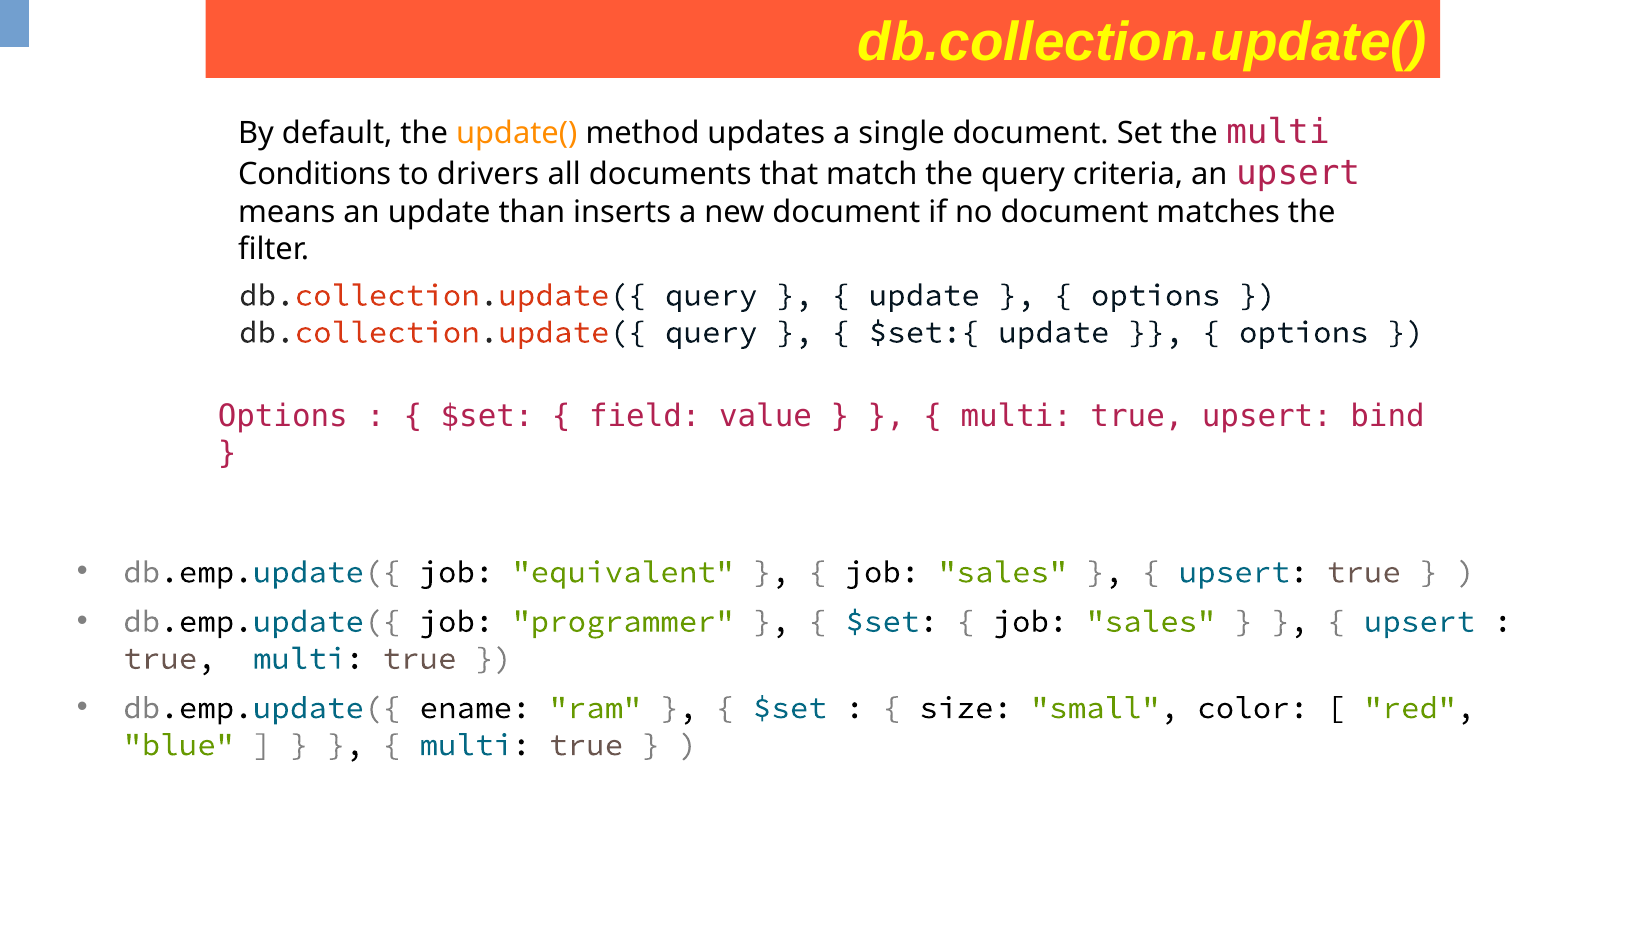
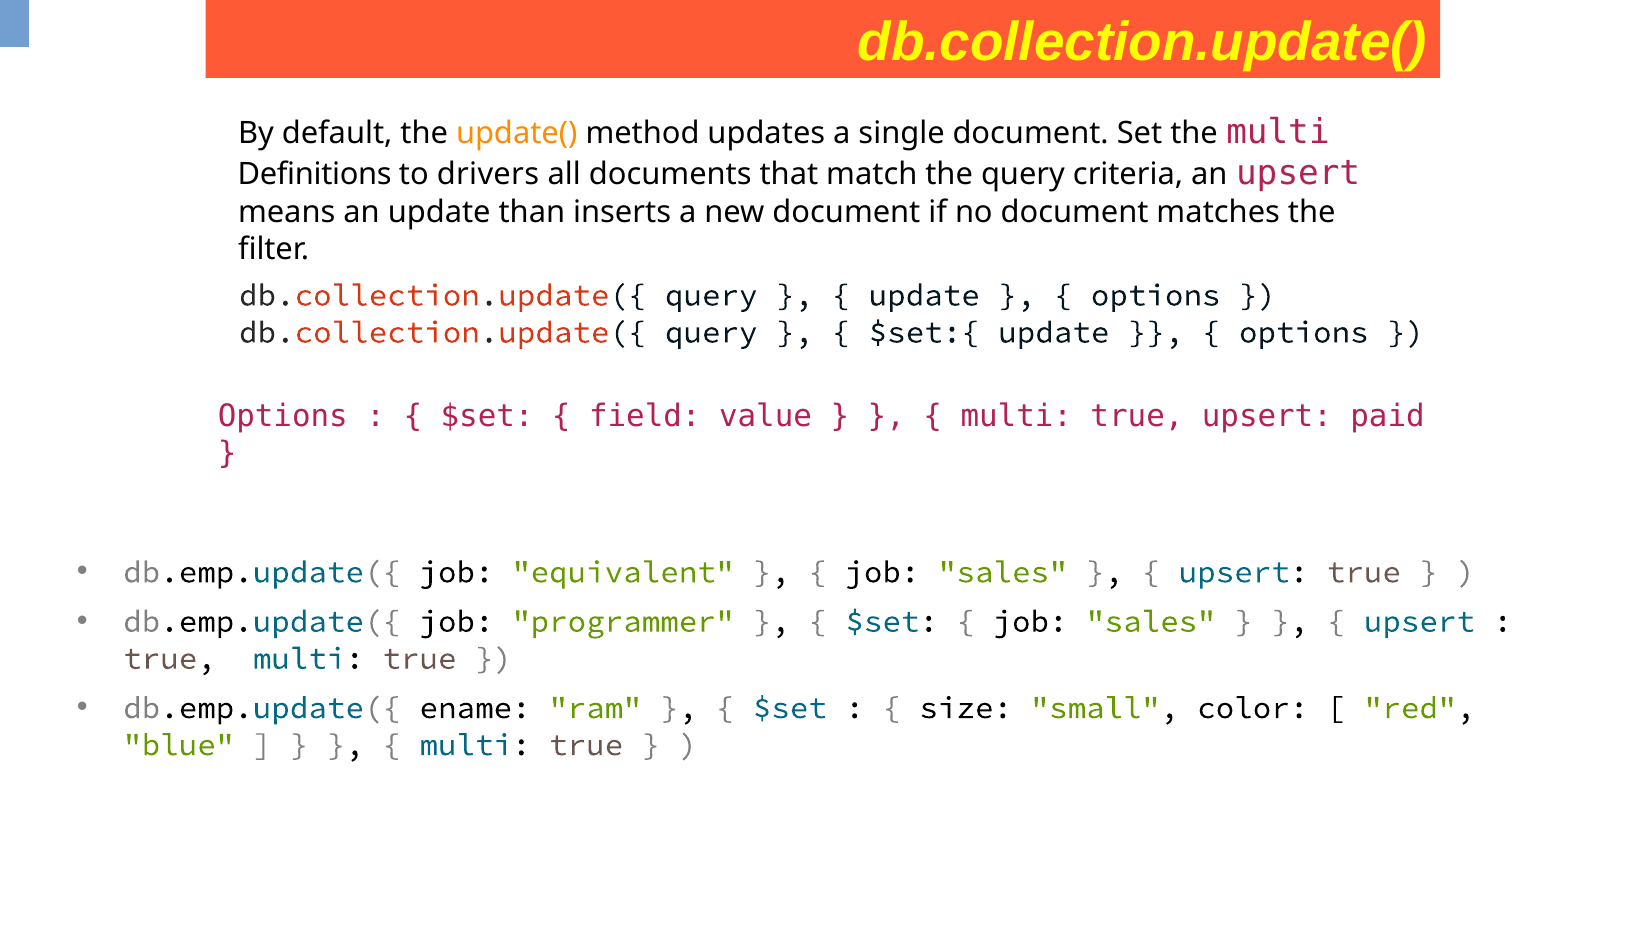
Conditions: Conditions -> Definitions
bind: bind -> paid
